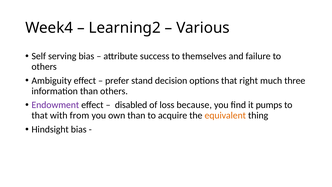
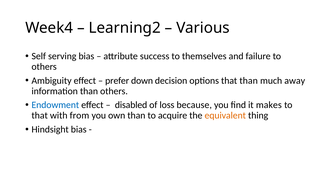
stand: stand -> down
that right: right -> than
three: three -> away
Endowment colour: purple -> blue
pumps: pumps -> makes
